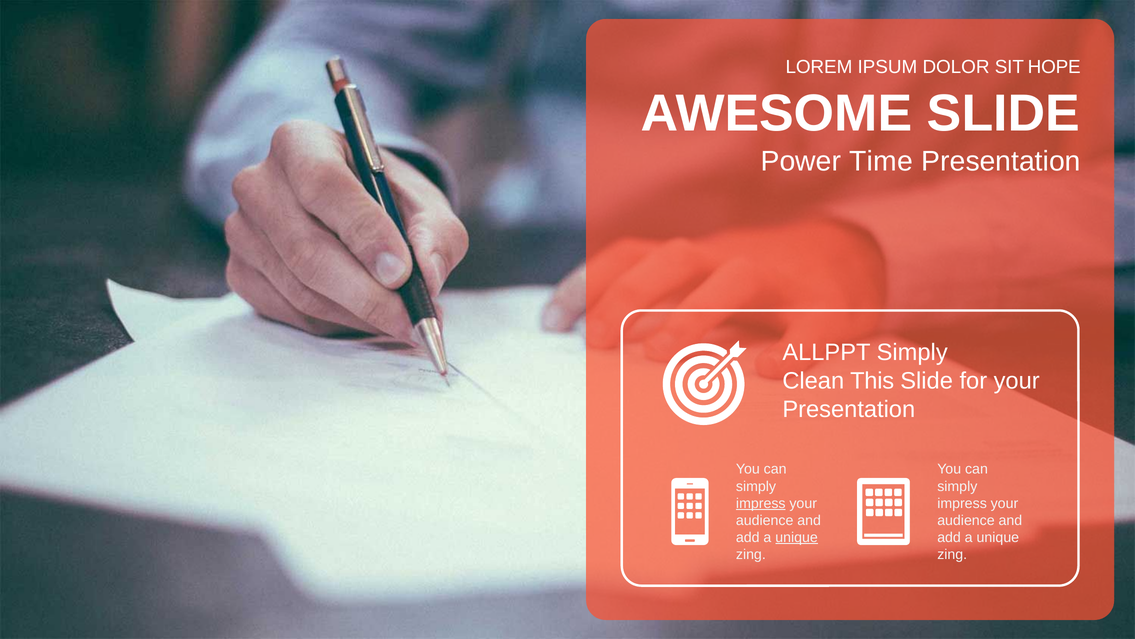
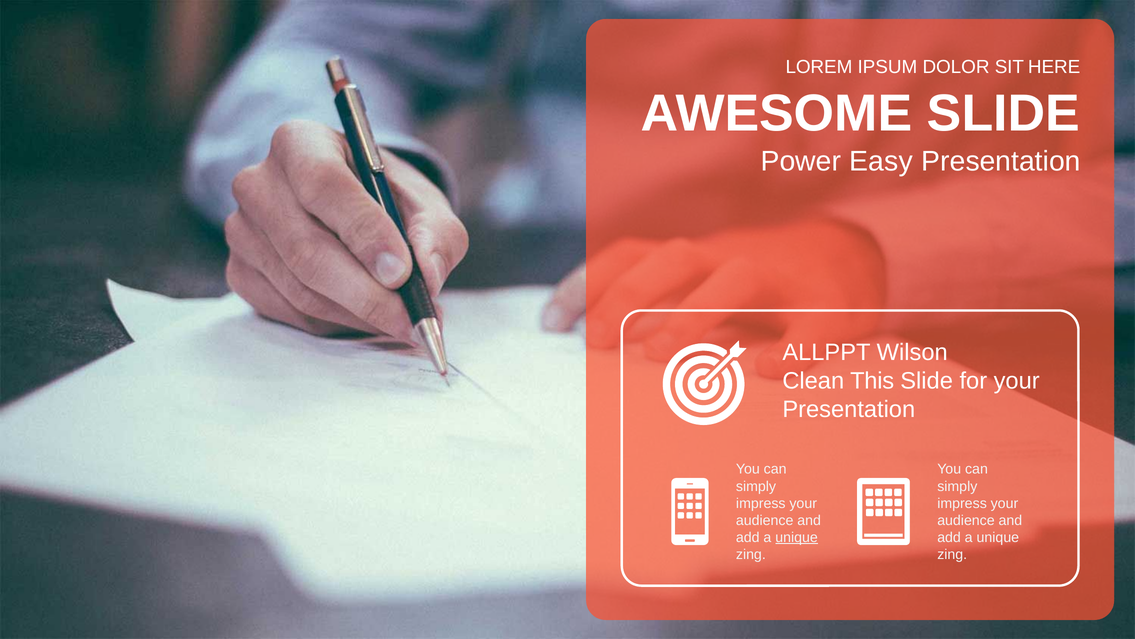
HOPE: HOPE -> HERE
Time: Time -> Easy
ALLPPT Simply: Simply -> Wilson
impress at (761, 503) underline: present -> none
